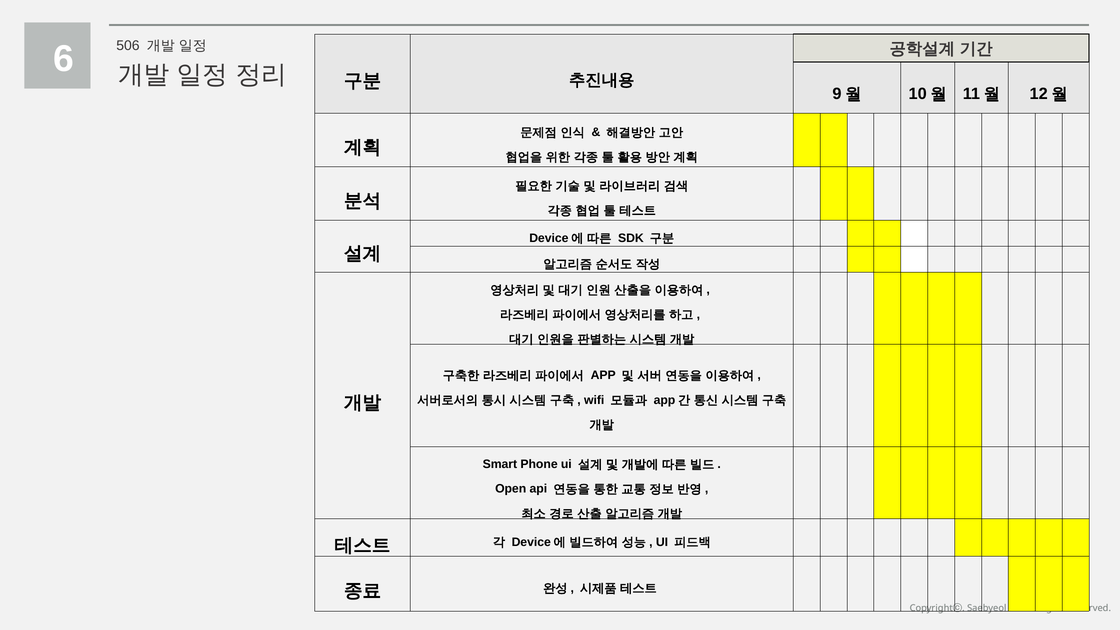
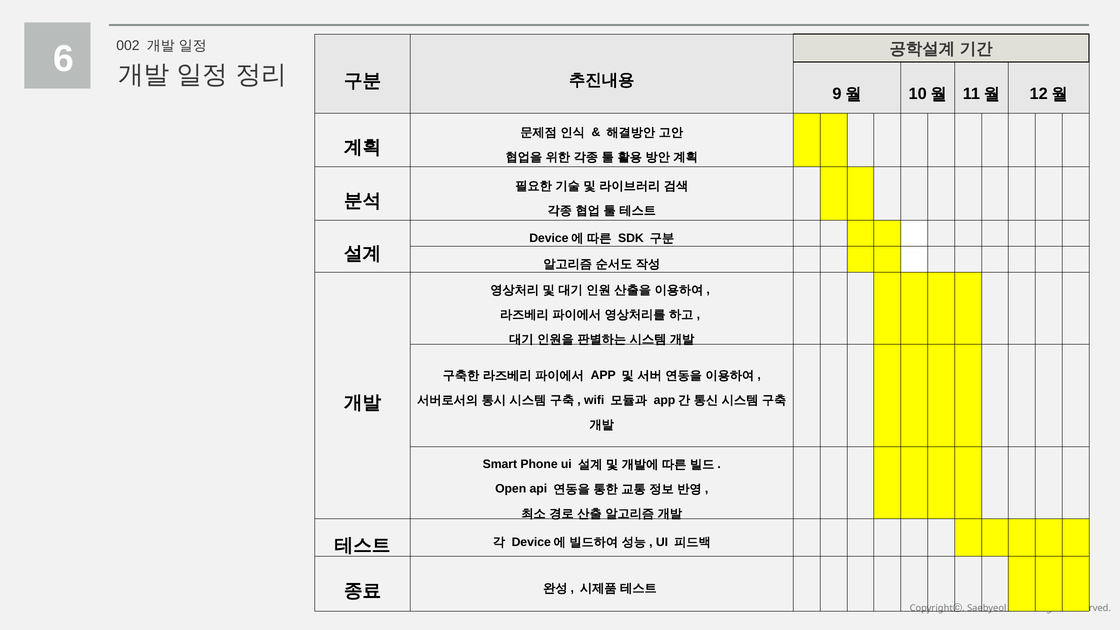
506: 506 -> 002
